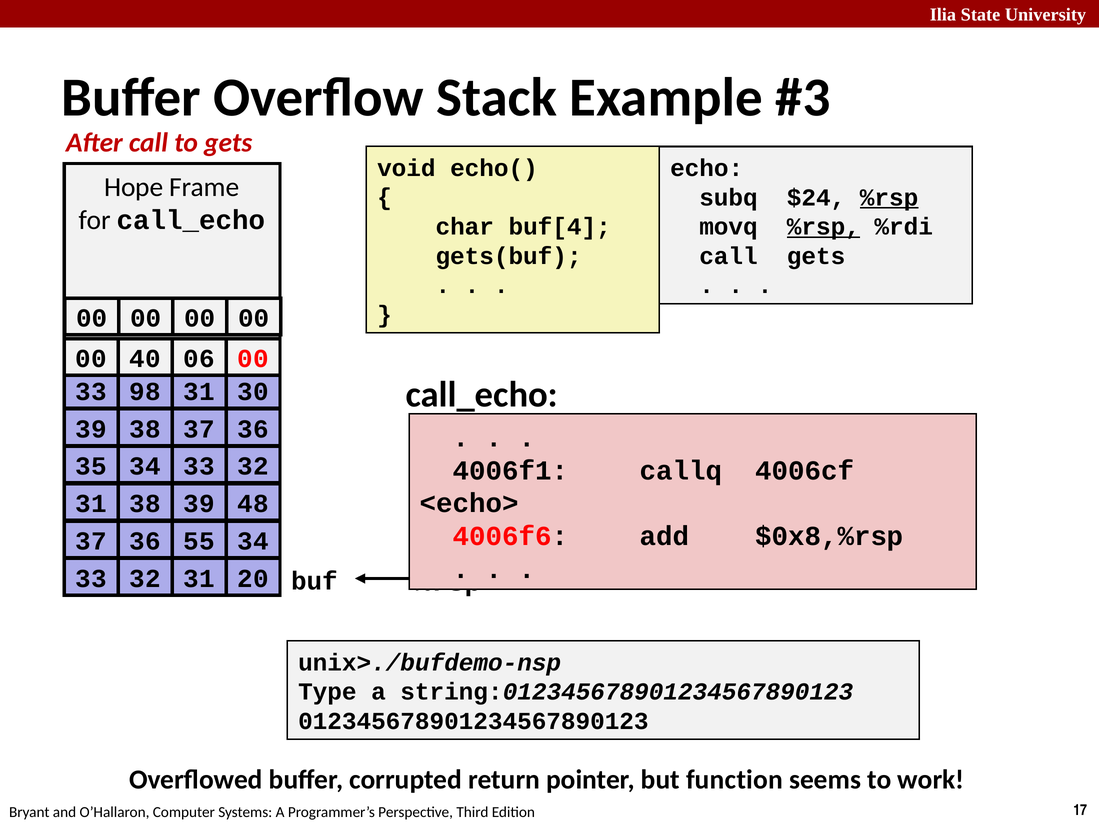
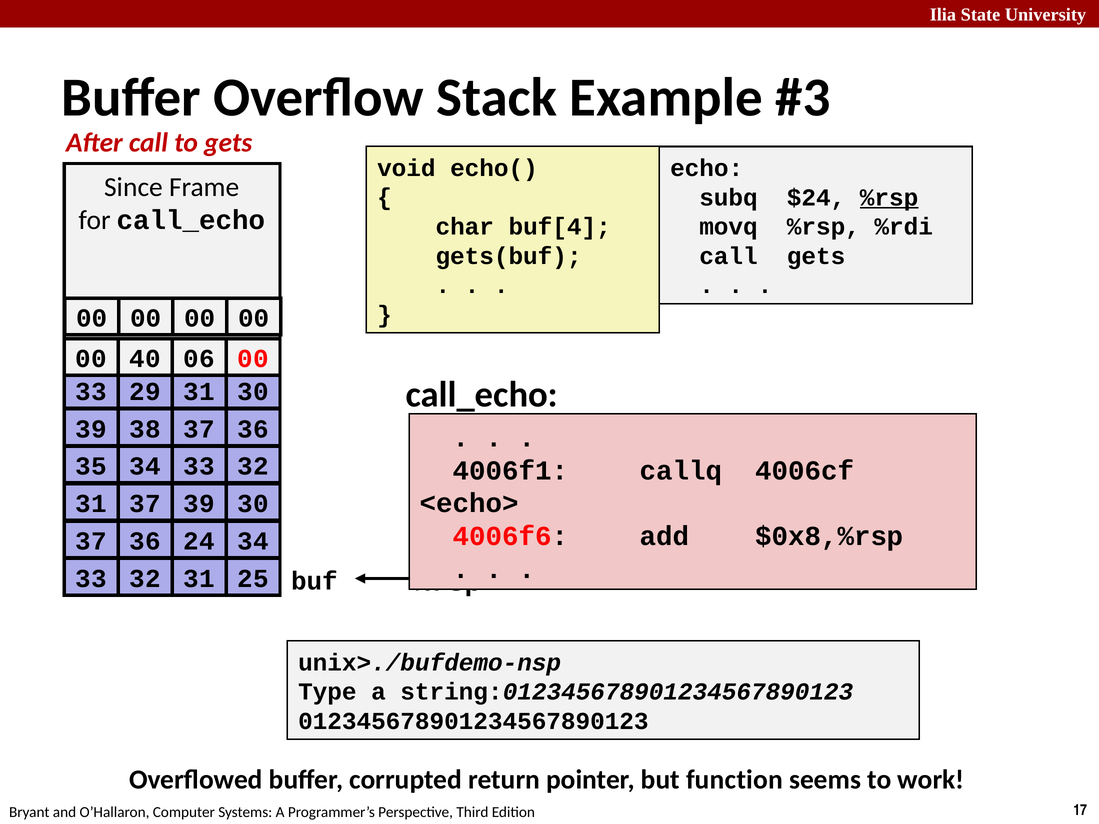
Hope: Hope -> Since
%rsp at (823, 227) underline: present -> none
98: 98 -> 29
31 38: 38 -> 37
39 48: 48 -> 30
55: 55 -> 24
31 20: 20 -> 25
